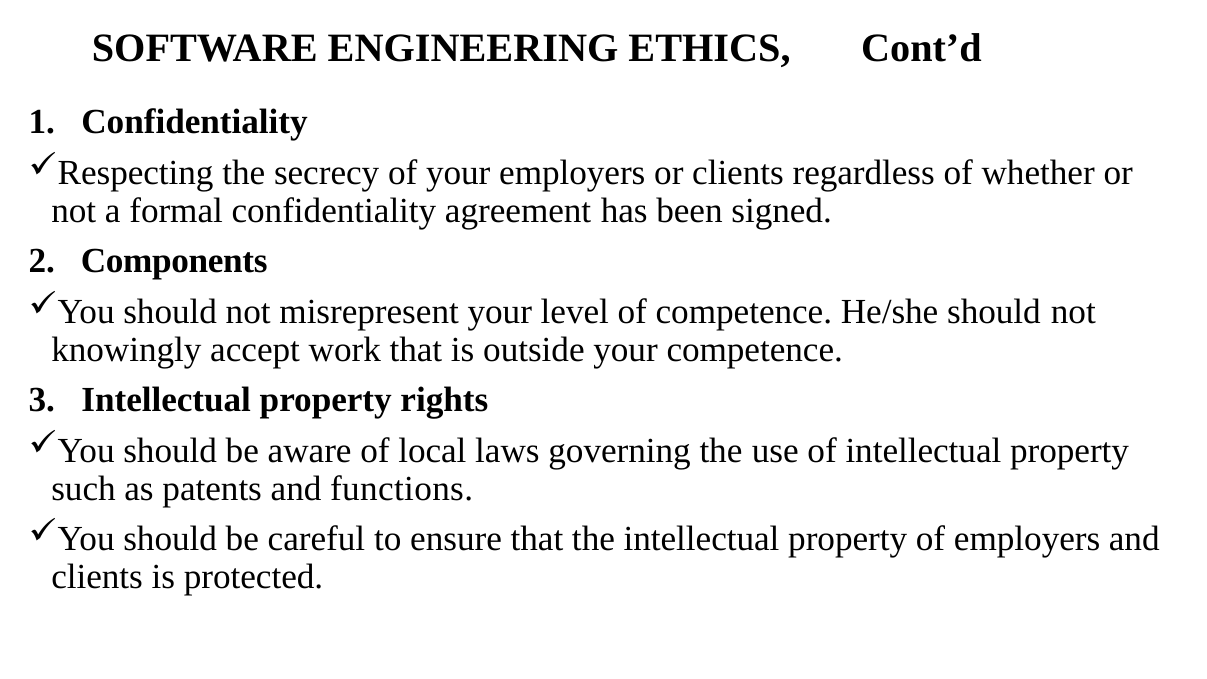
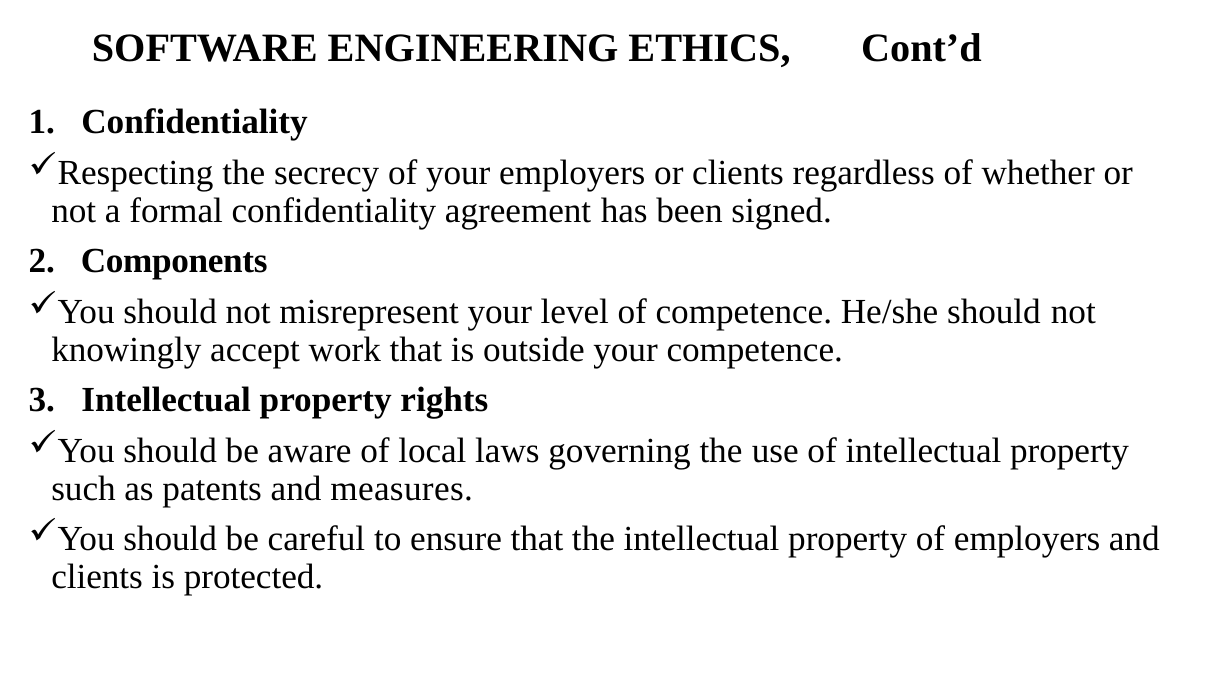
functions: functions -> measures
